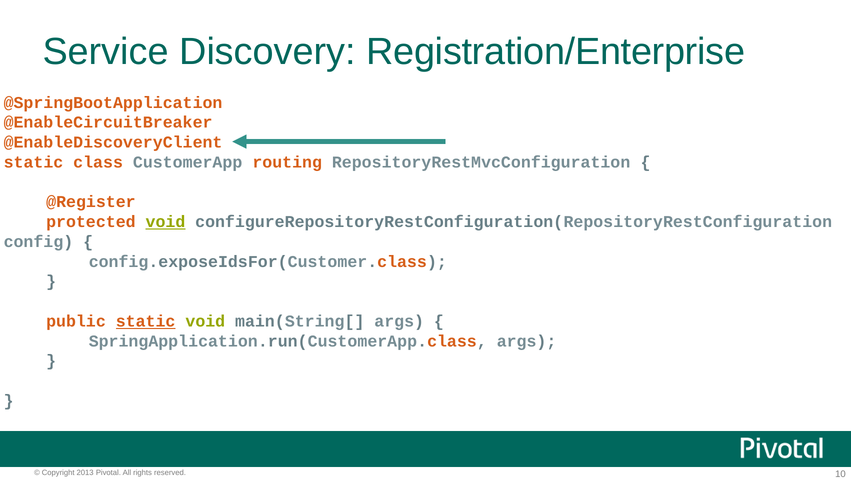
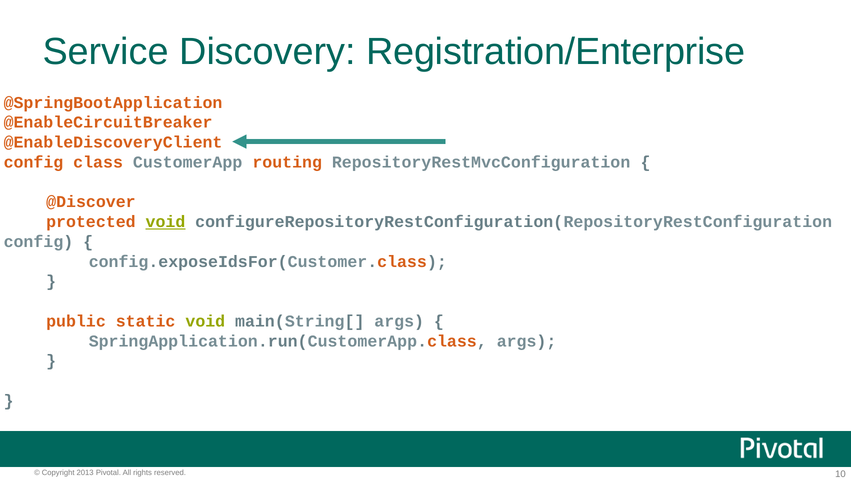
static at (33, 162): static -> config
@Register: @Register -> @Discover
static at (146, 321) underline: present -> none
